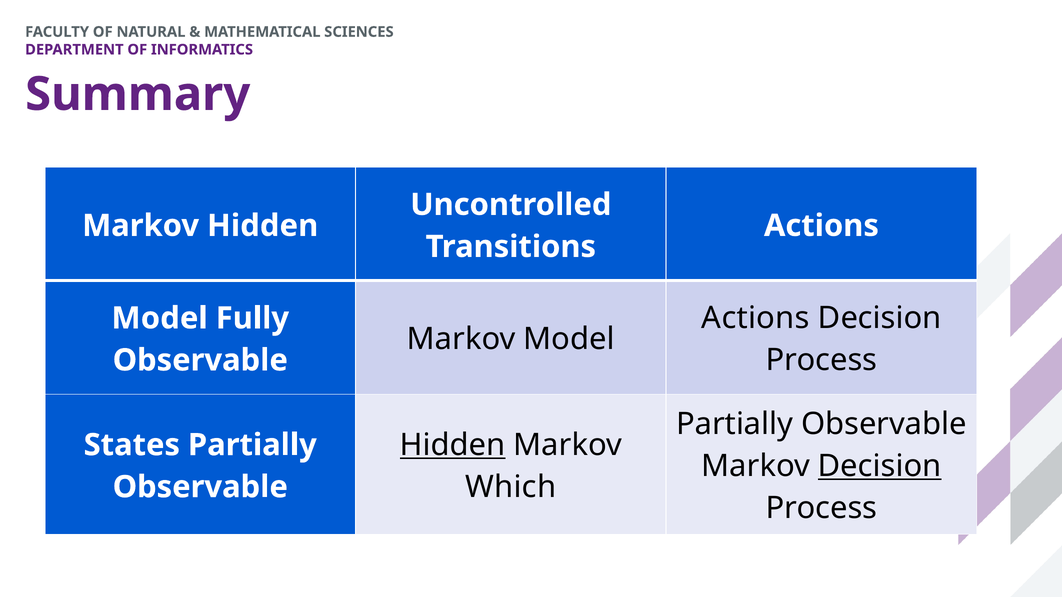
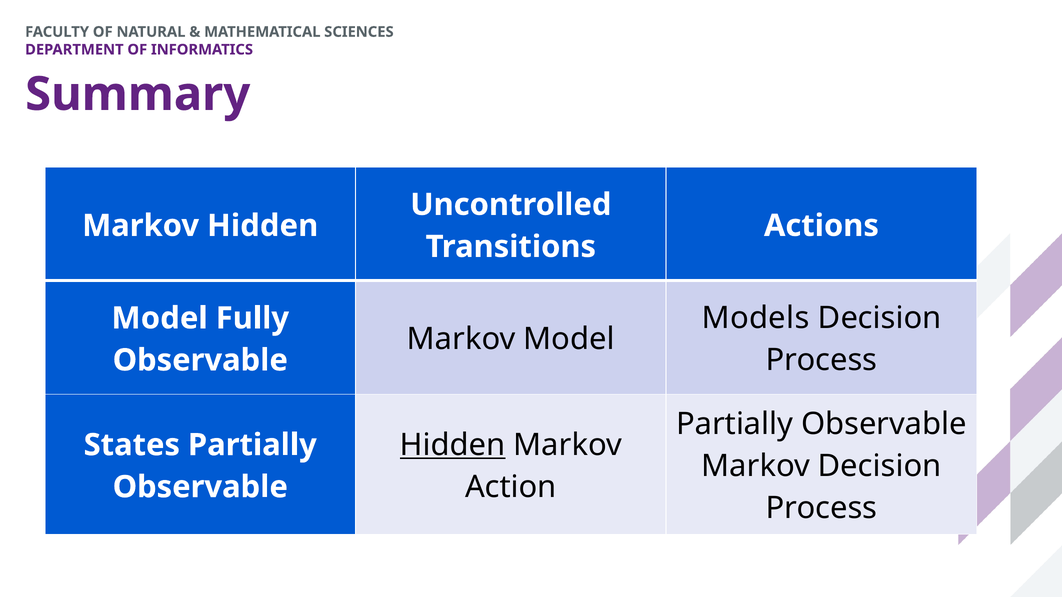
Actions at (756, 318): Actions -> Models
Decision at (880, 466) underline: present -> none
Which: Which -> Action
